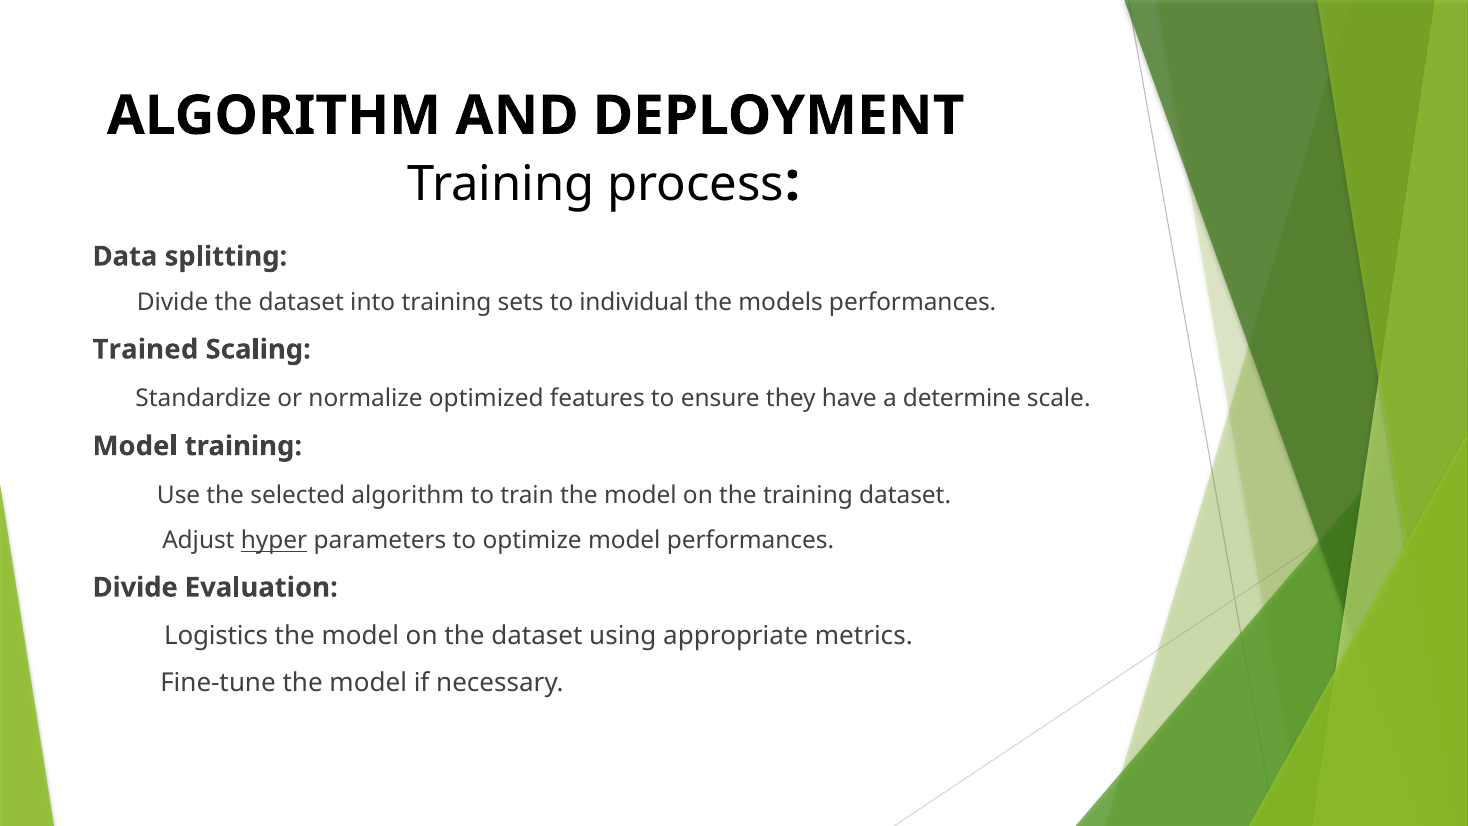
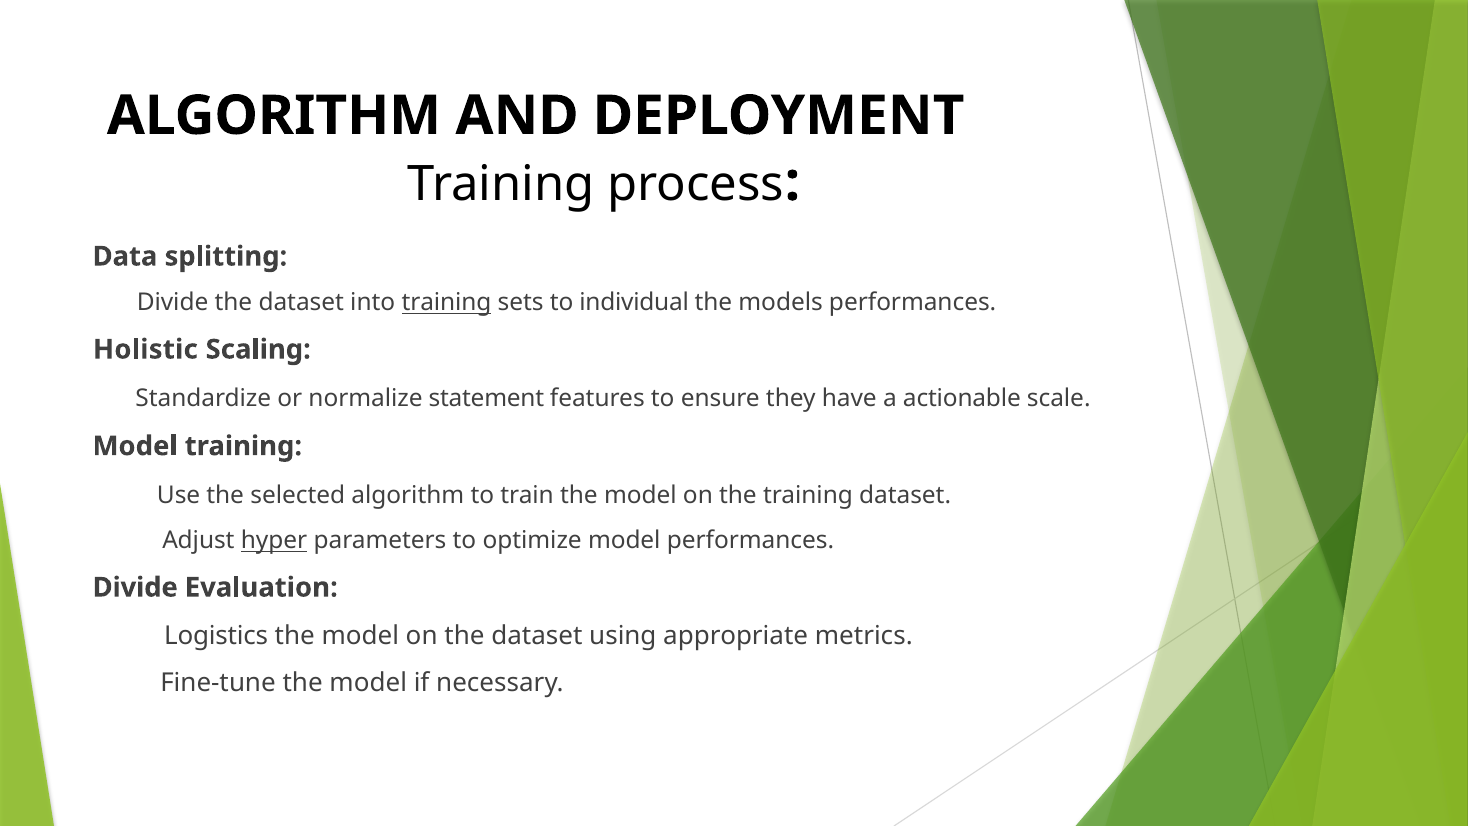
training at (446, 303) underline: none -> present
Trained: Trained -> Holistic
optimized: optimized -> statement
determine: determine -> actionable
